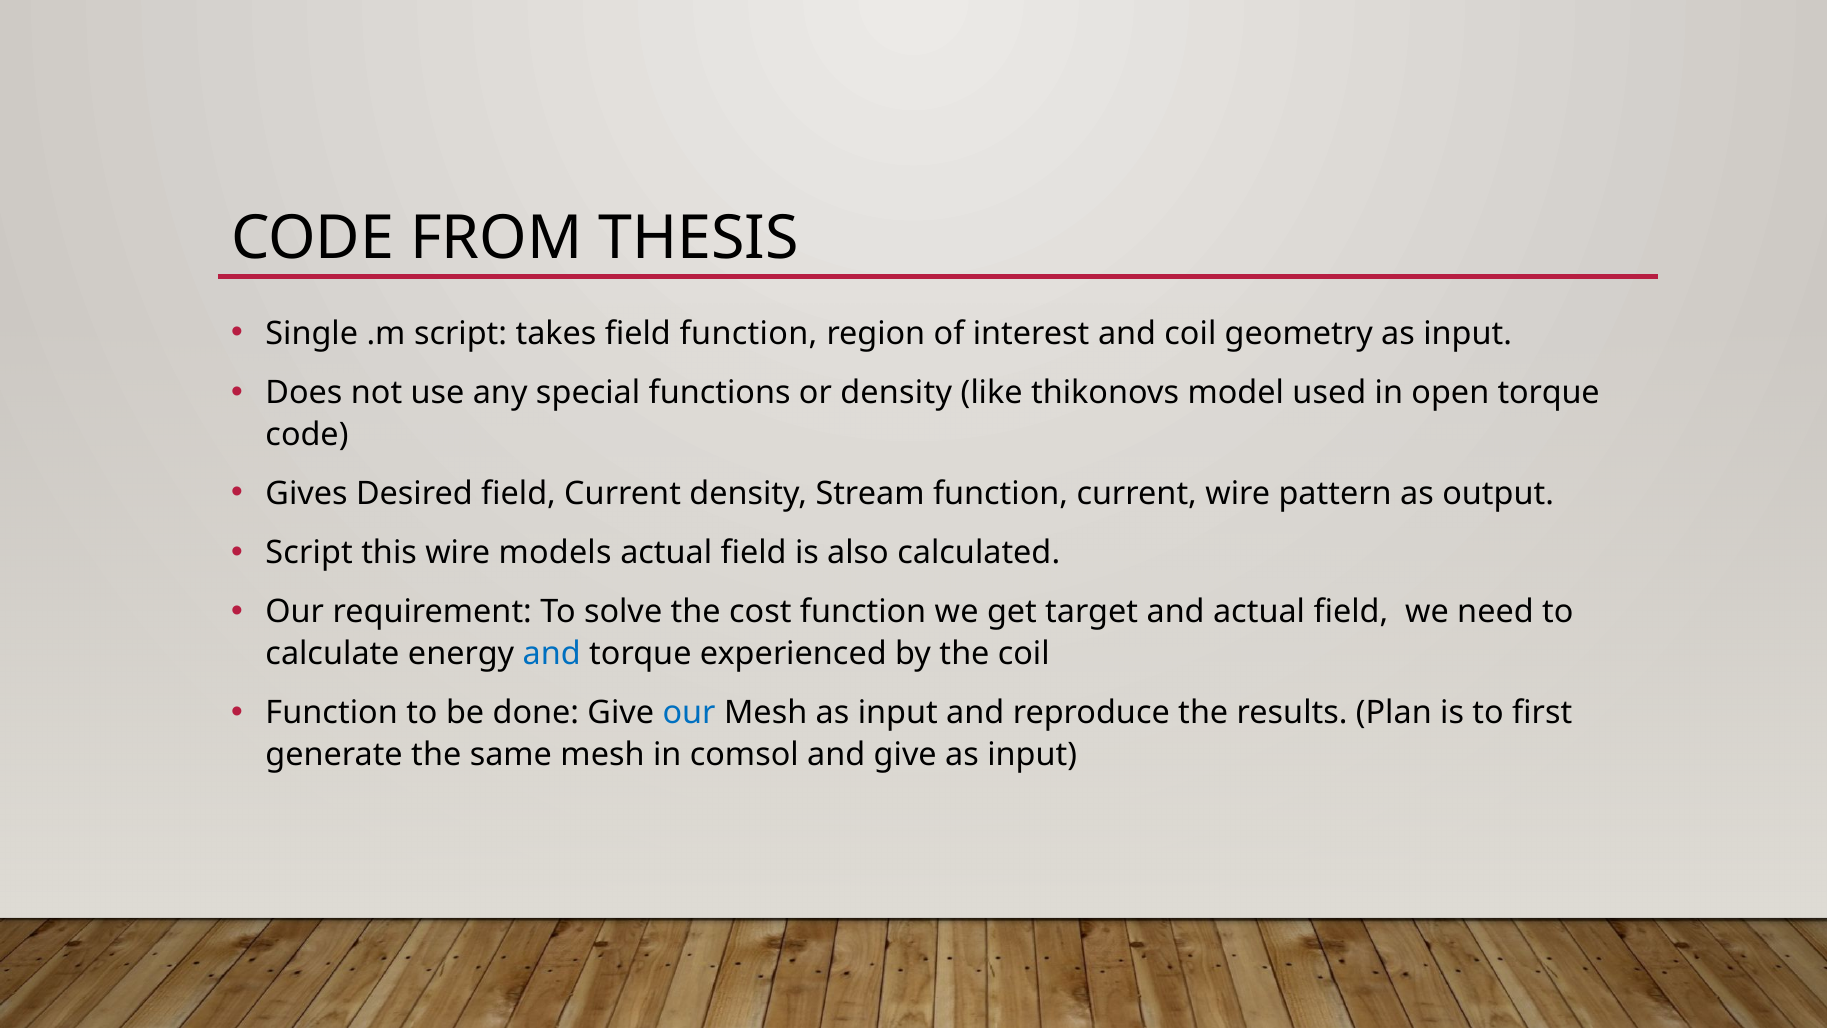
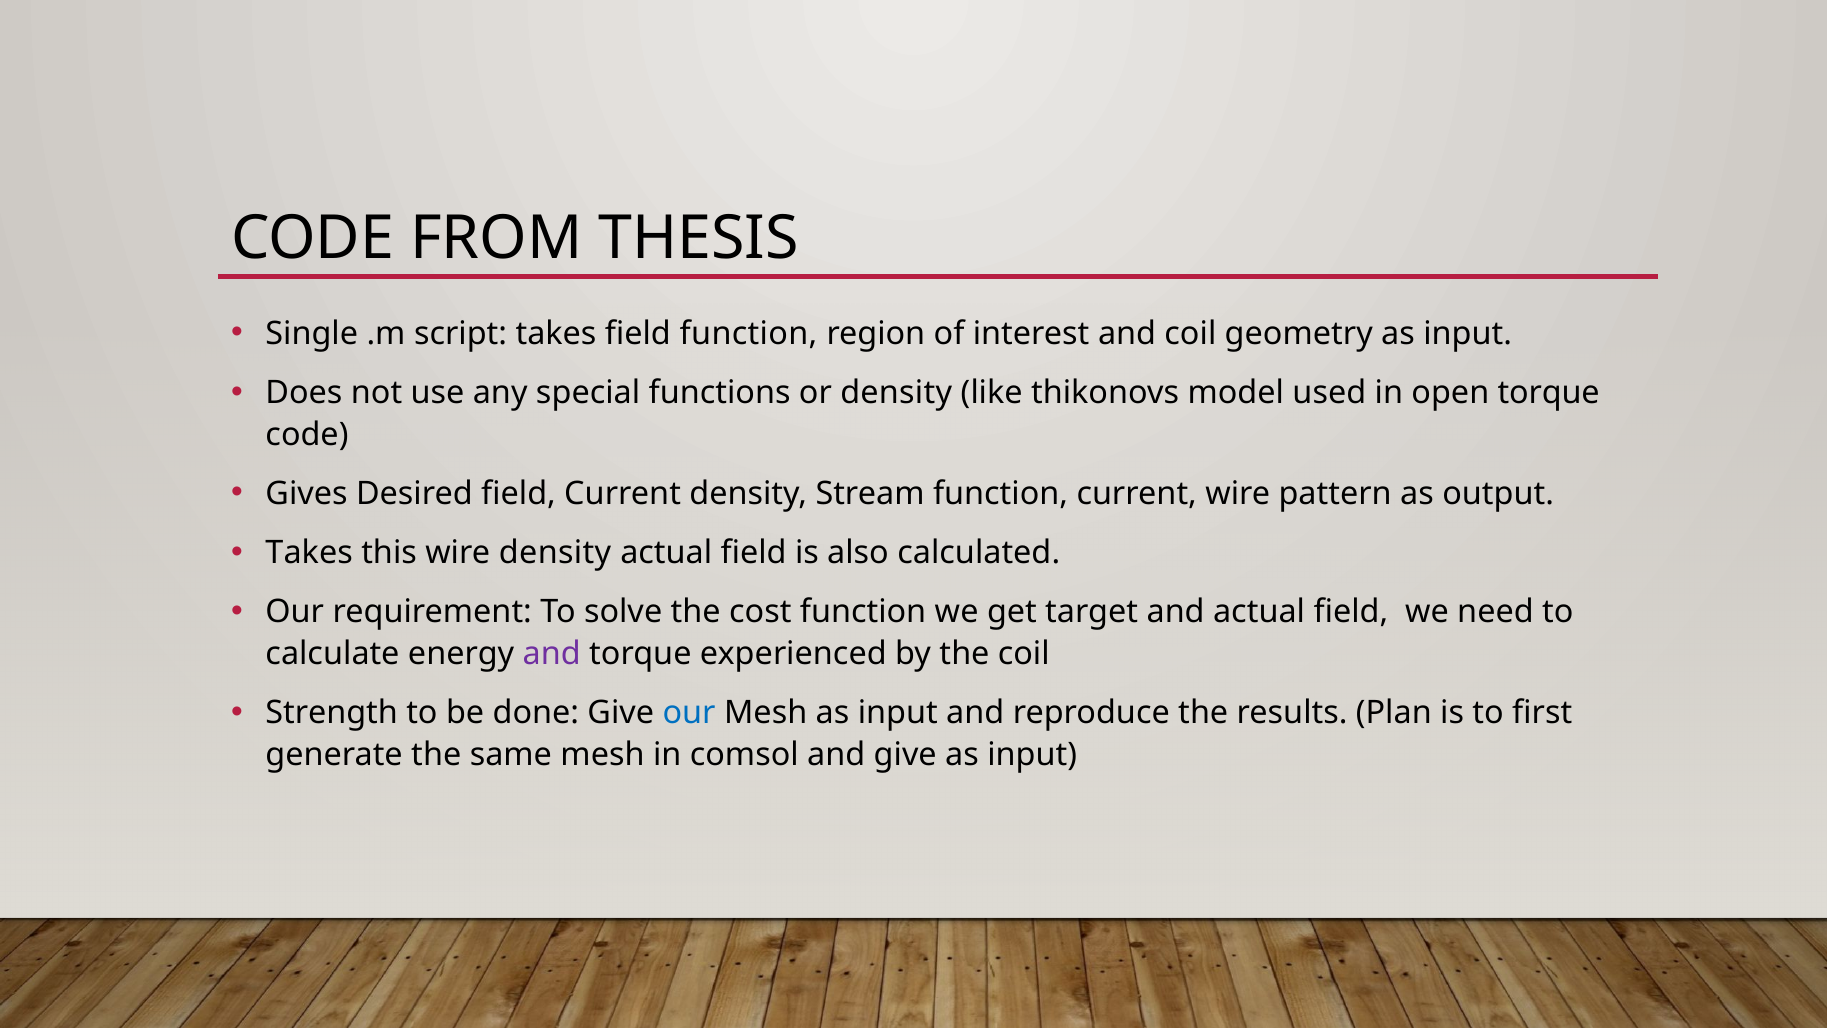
Script at (309, 553): Script -> Takes
wire models: models -> density
and at (552, 654) colour: blue -> purple
Function at (332, 713): Function -> Strength
